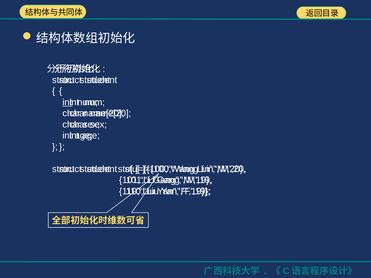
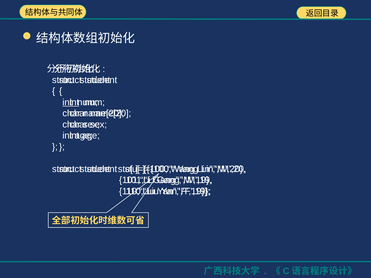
int at (74, 102) underline: none -> present
